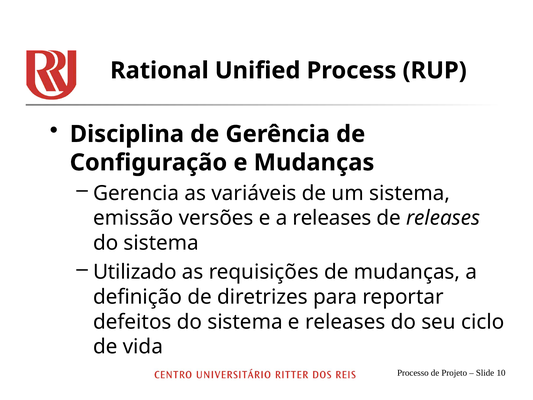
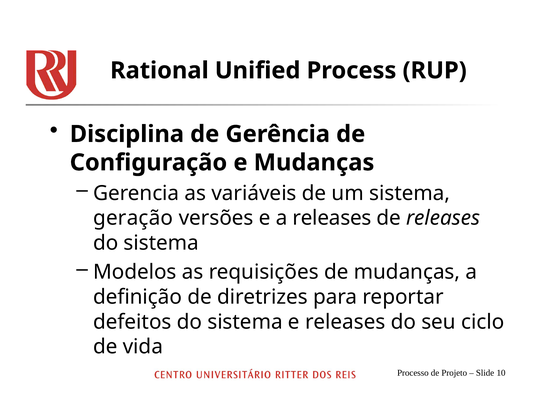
emissão: emissão -> geração
Utilizado: Utilizado -> Modelos
